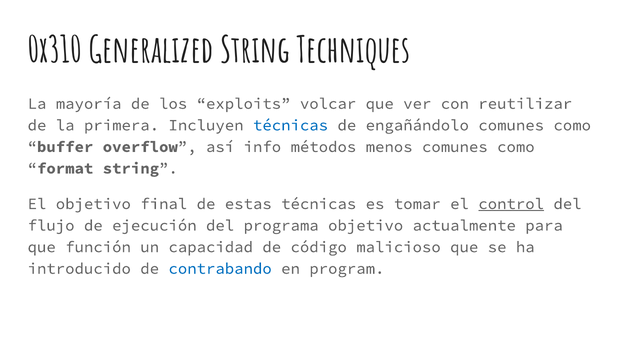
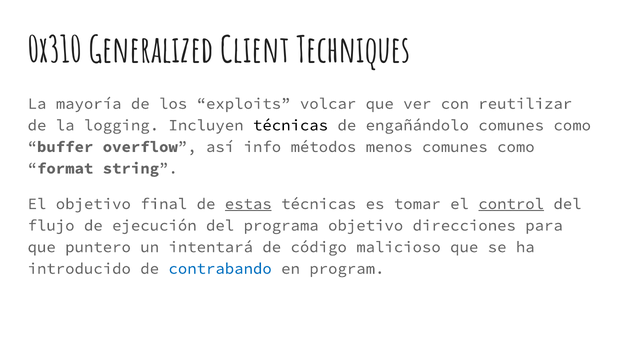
Generalized String: String -> Client
primera: primera -> logging
técnicas at (291, 125) colour: blue -> black
estas underline: none -> present
actualmente: actualmente -> direcciones
función: función -> puntero
capacidad: capacidad -> intentará
